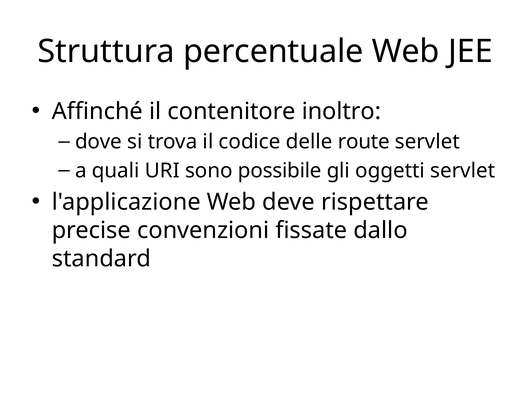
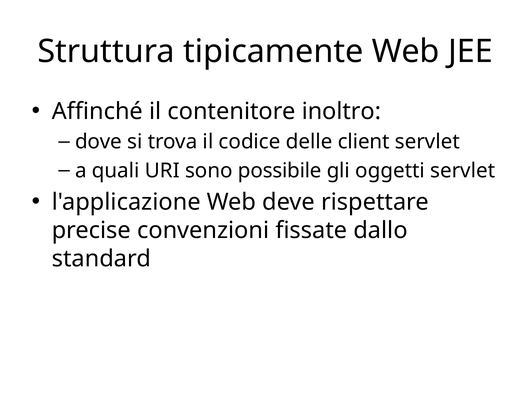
percentuale: percentuale -> tipicamente
route: route -> client
